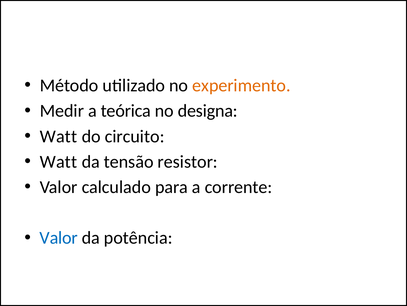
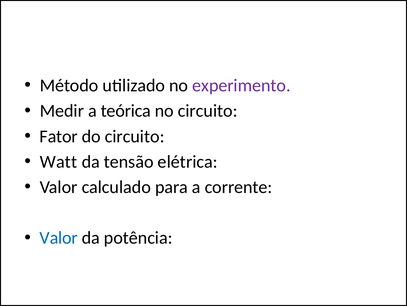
experimento colour: orange -> purple
no designa: designa -> circuito
Watt at (59, 136): Watt -> Fator
resistor: resistor -> elétrica
